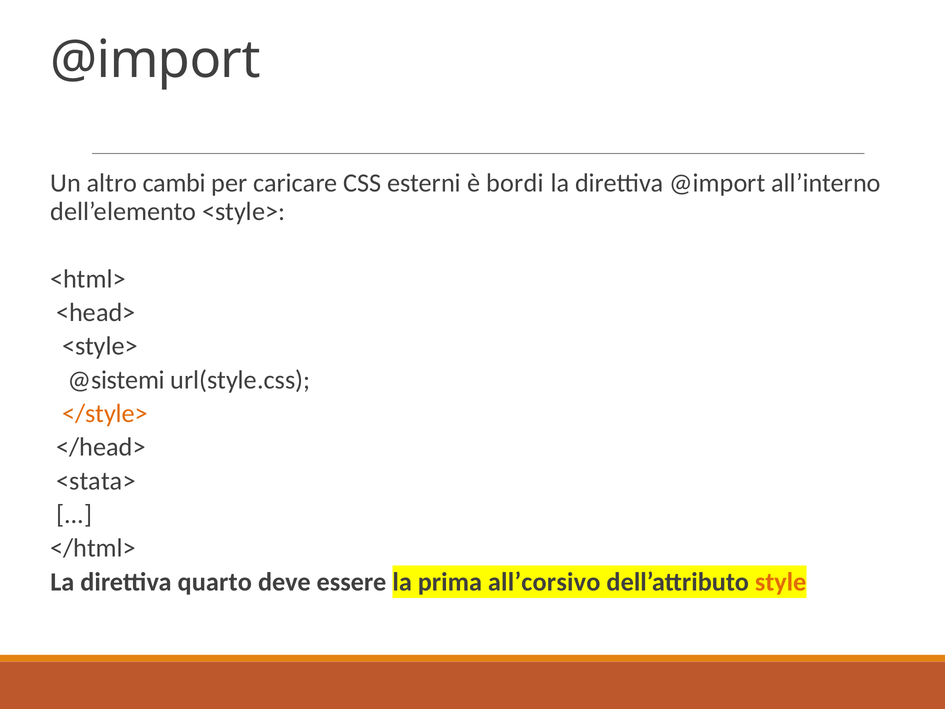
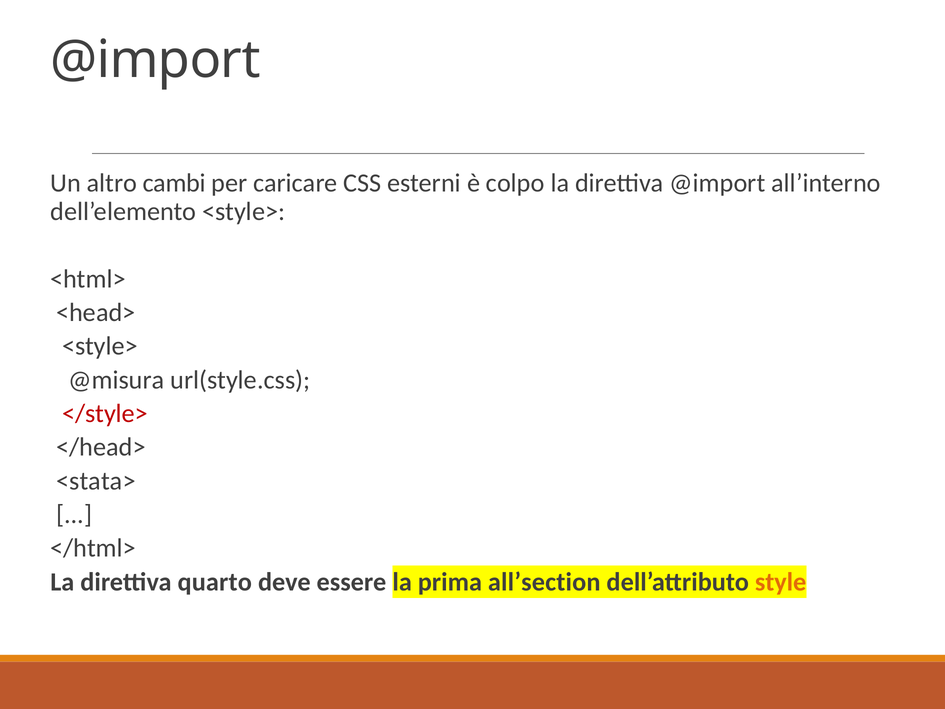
bordi: bordi -> colpo
@sistemi: @sistemi -> @misura
</style> colour: orange -> red
all’corsivo: all’corsivo -> all’section
